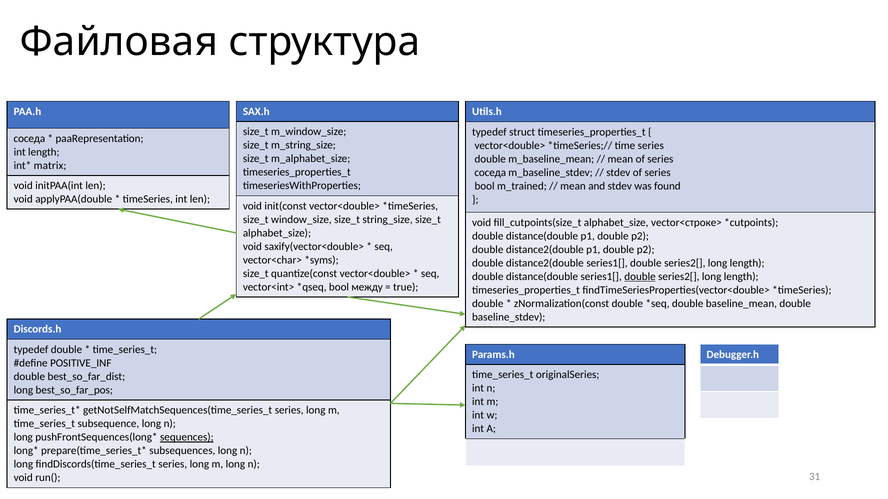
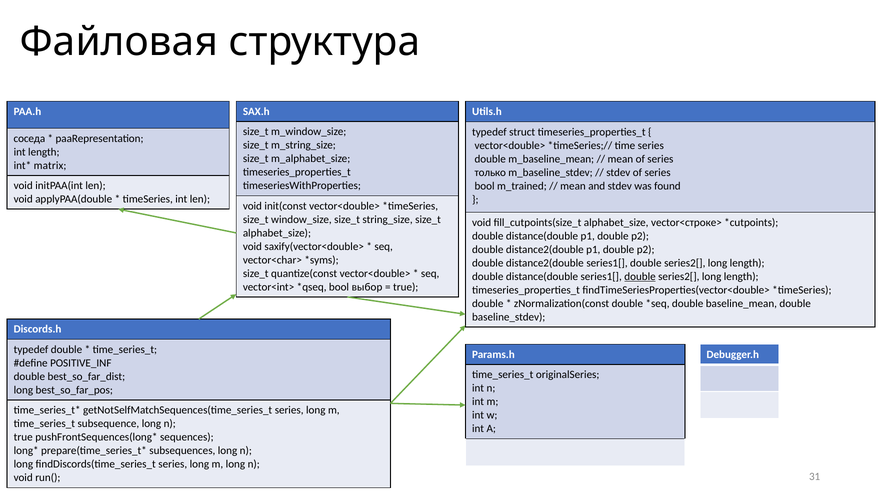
соседа at (490, 173): соседа -> только
между: между -> выбор
long at (23, 438): long -> true
sequences underline: present -> none
